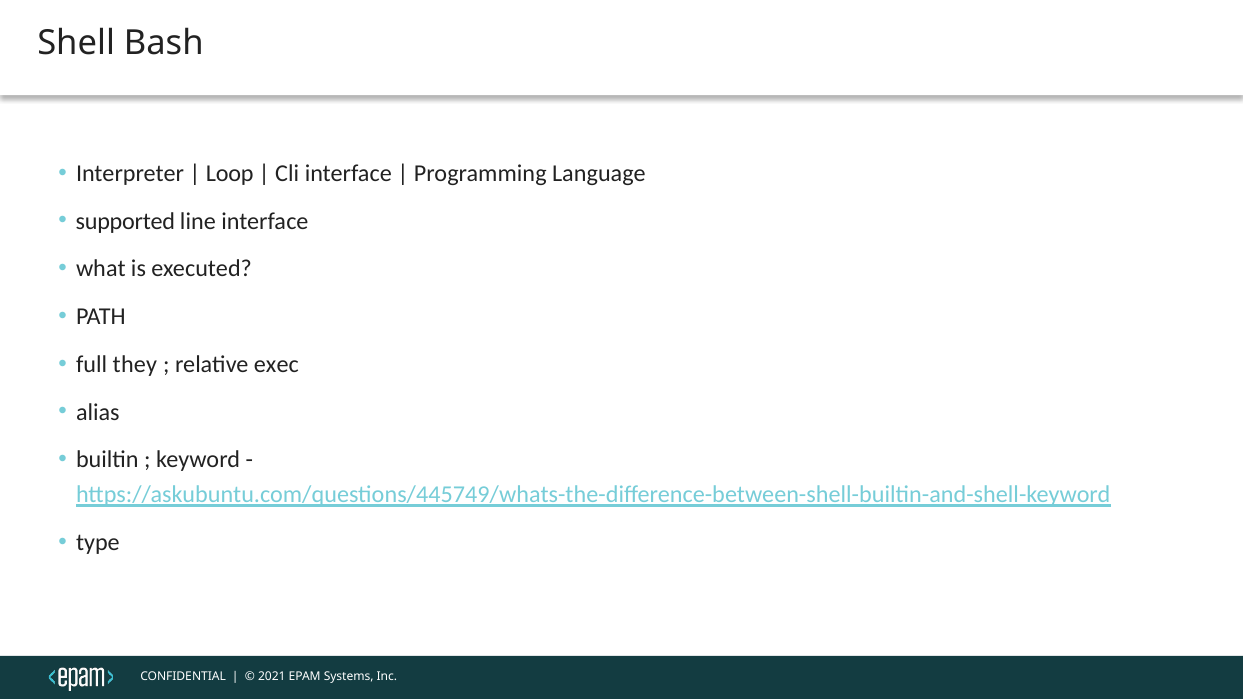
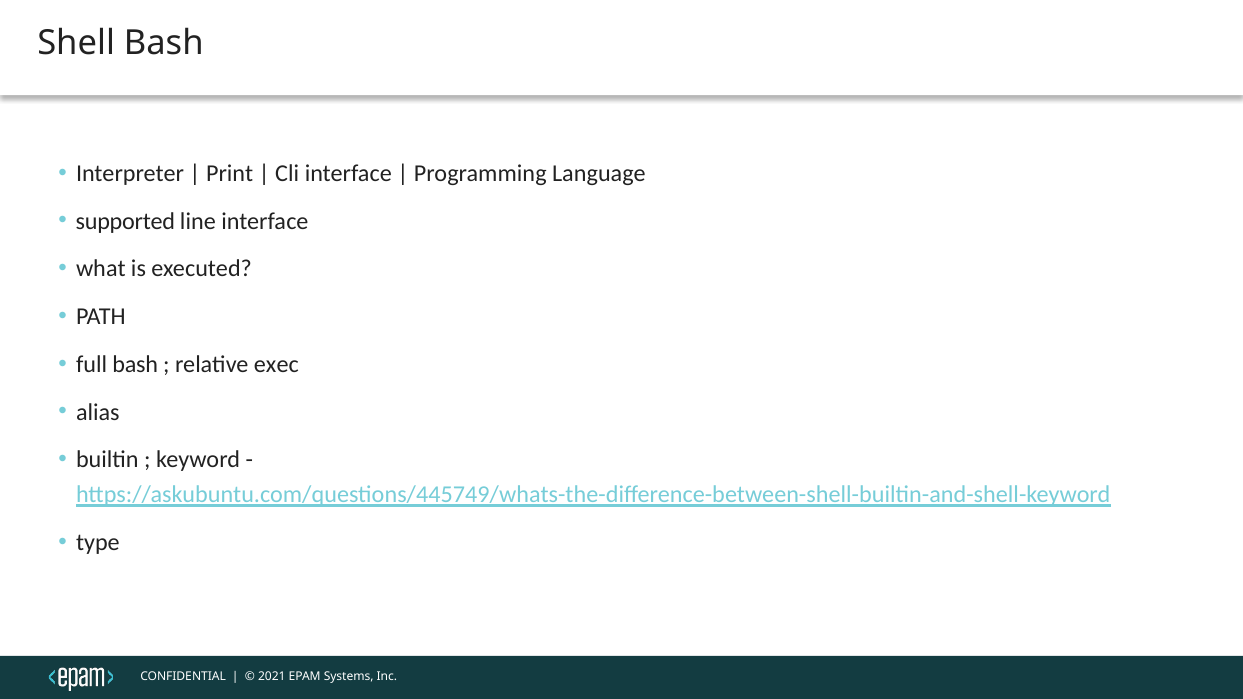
Loop: Loop -> Print
full they: they -> bash
